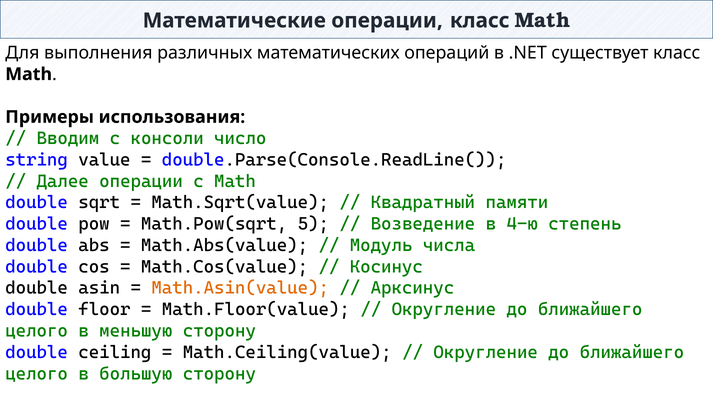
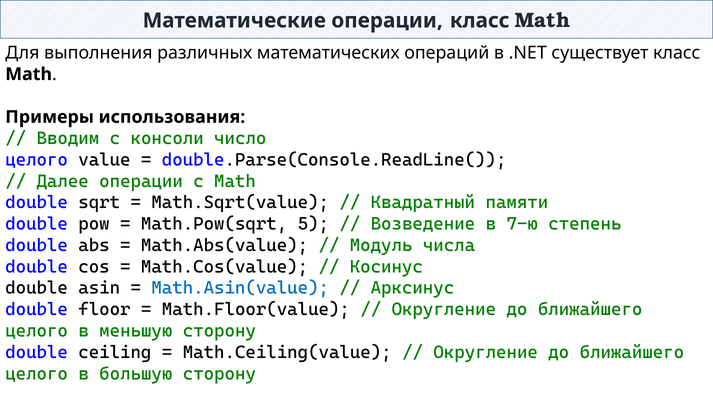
string at (37, 160): string -> целого
4-ю: 4-ю -> 7-ю
Math.Asin(value colour: orange -> blue
